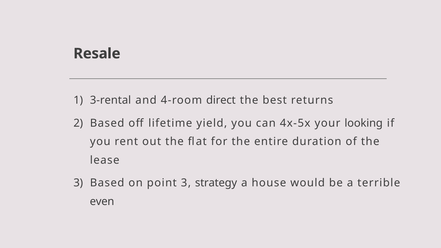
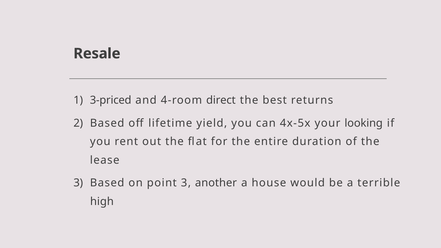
3-rental: 3-rental -> 3-priced
strategy: strategy -> another
even: even -> high
